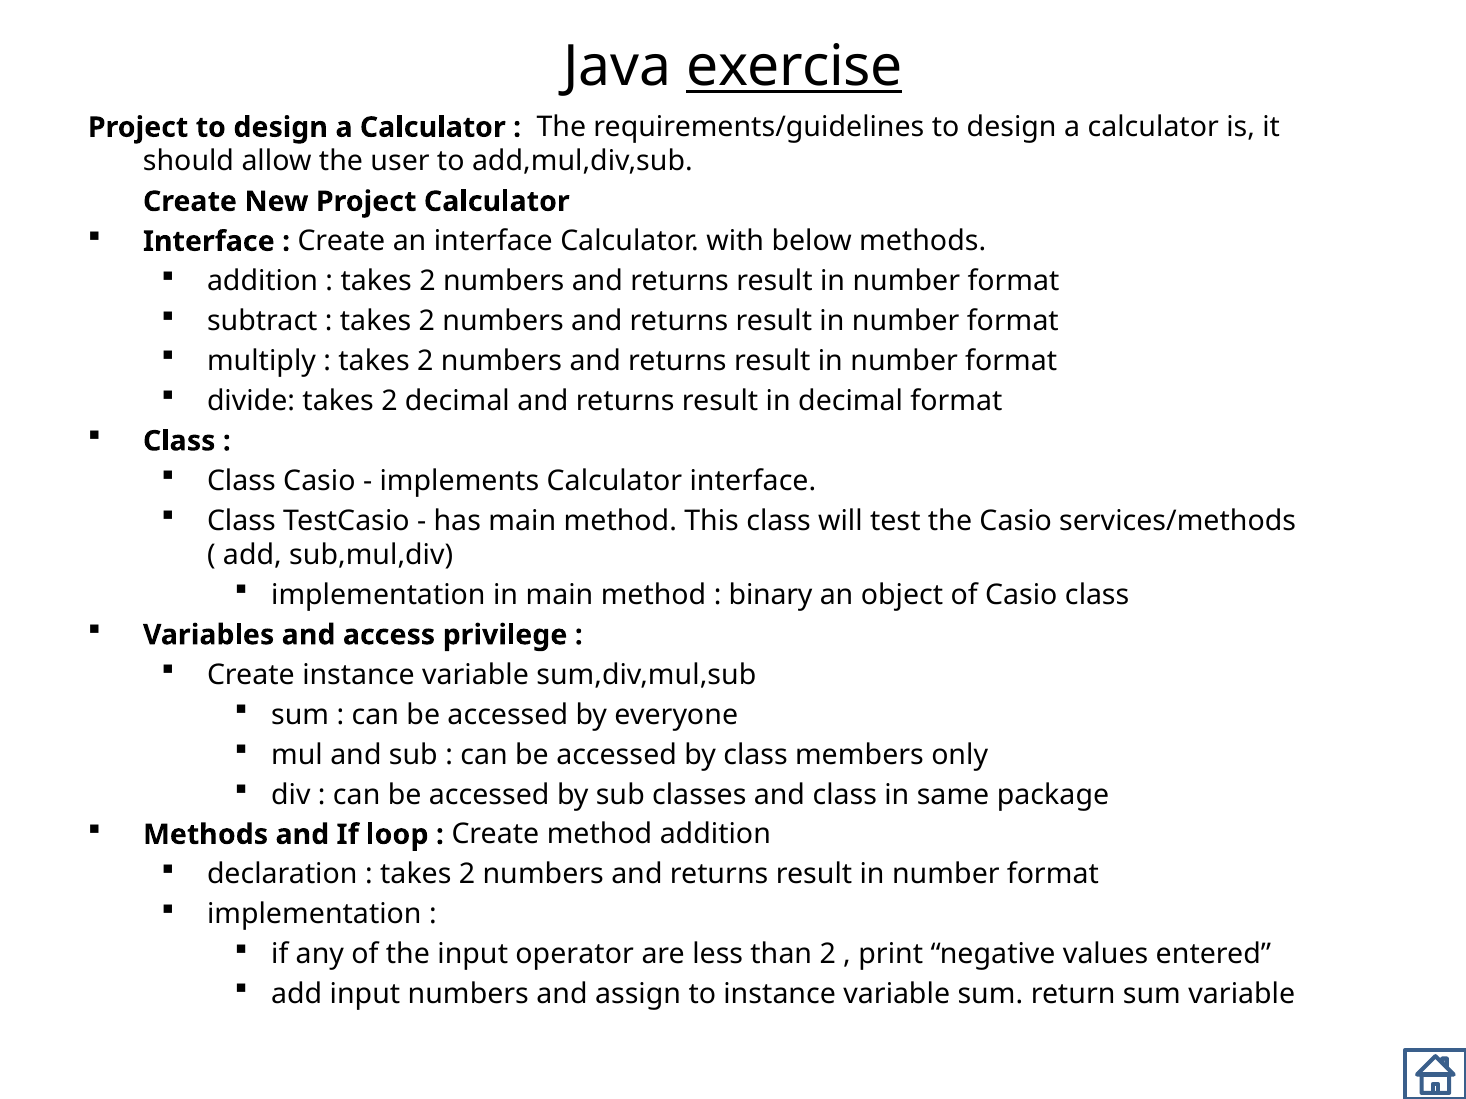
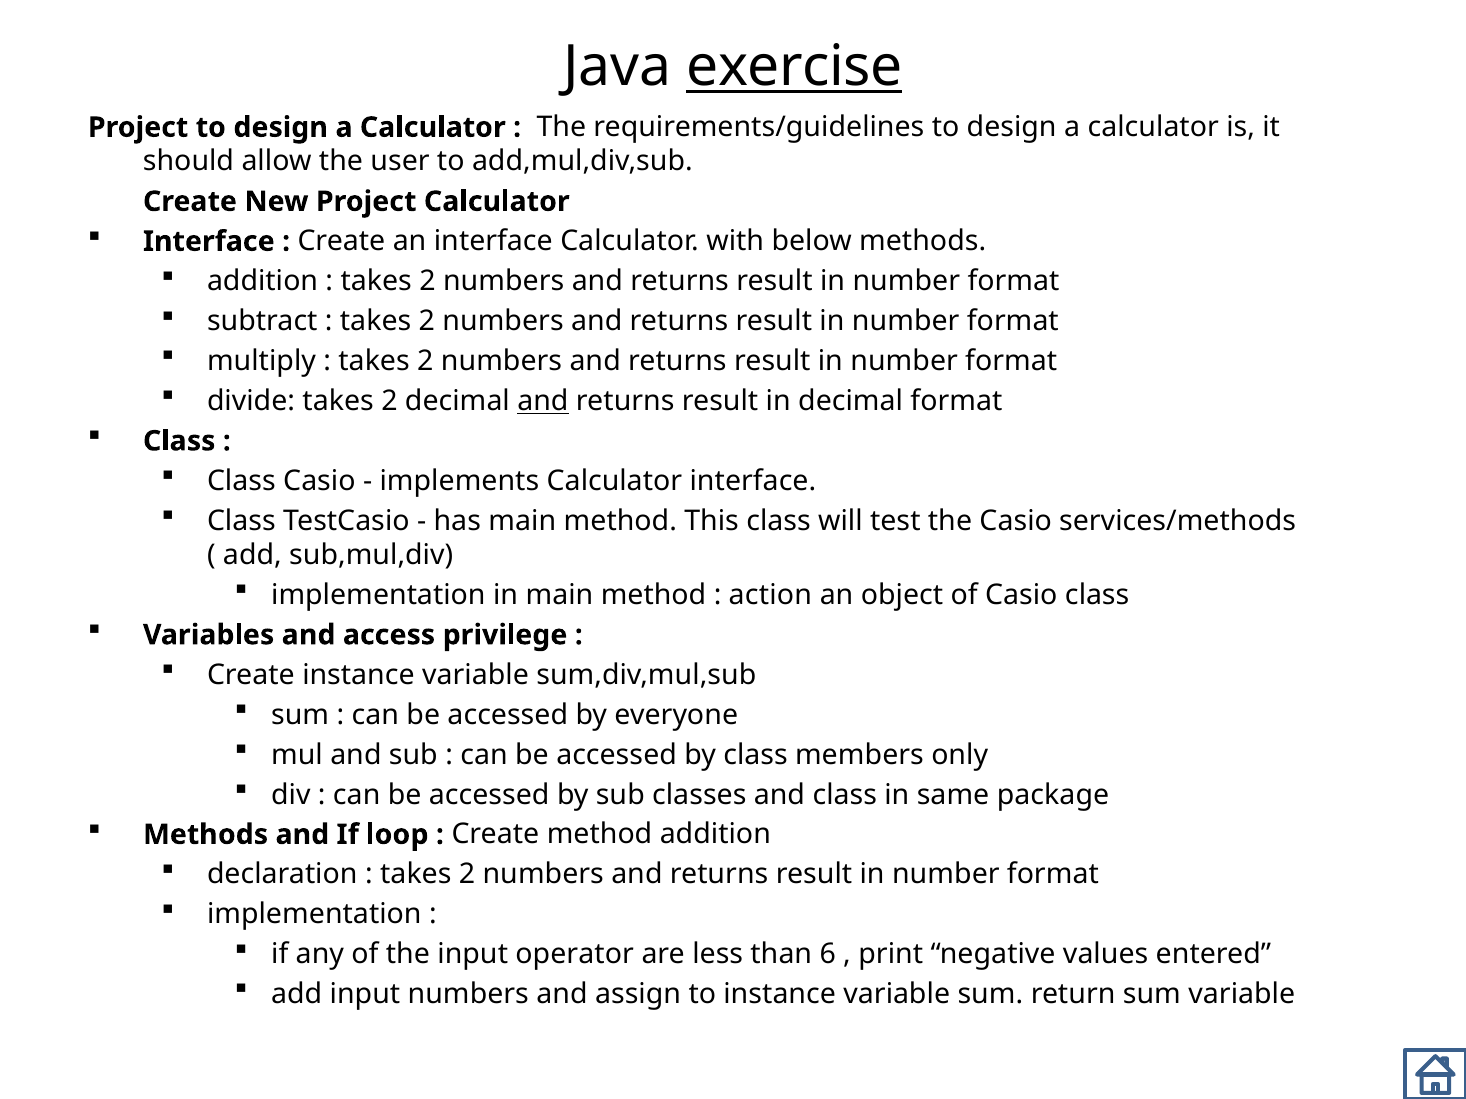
and at (543, 401) underline: none -> present
binary: binary -> action
than 2: 2 -> 6
